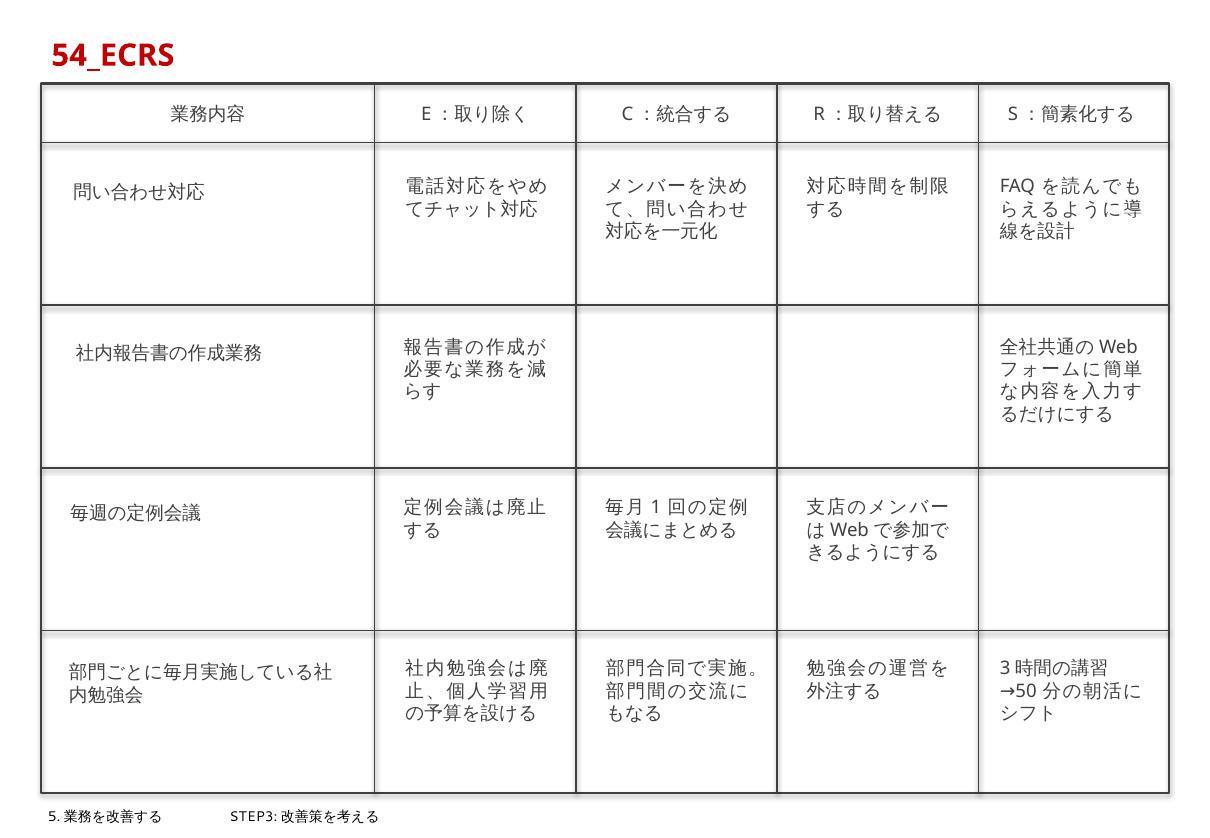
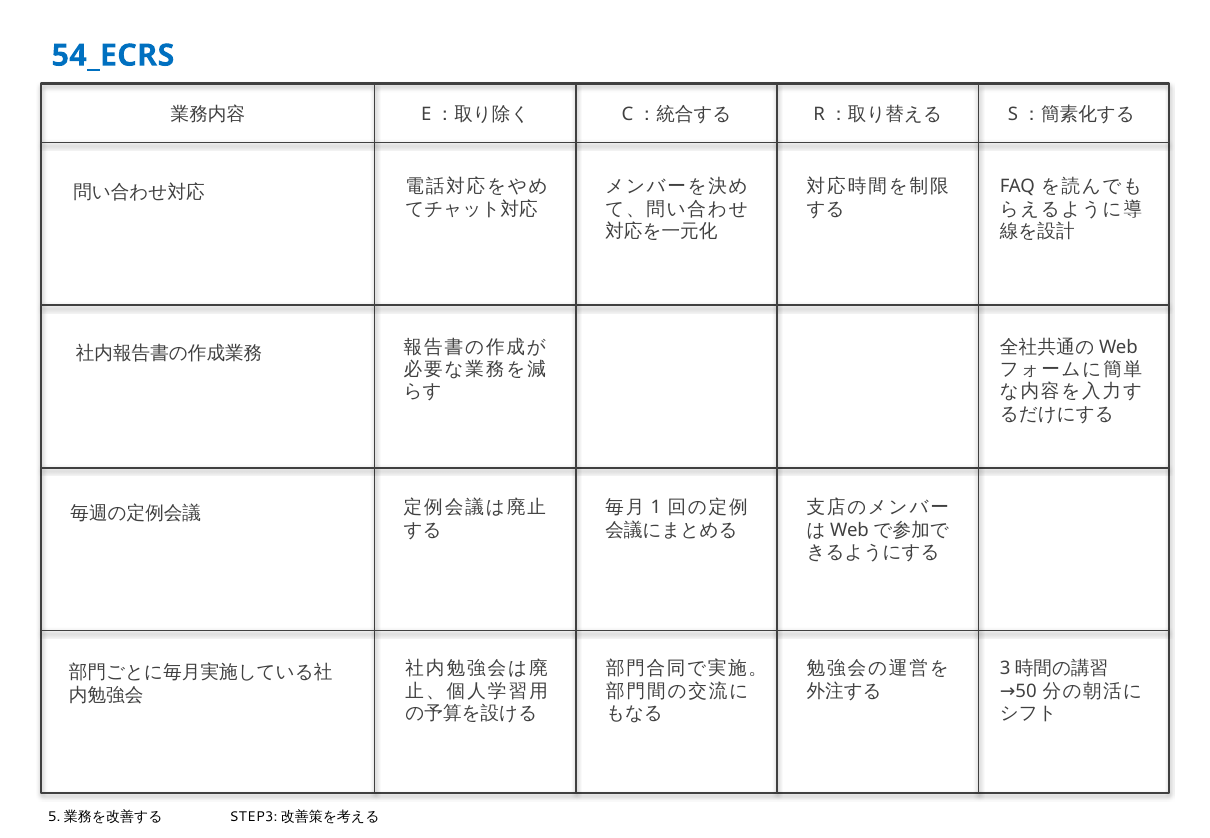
54_ECRS colour: red -> blue
